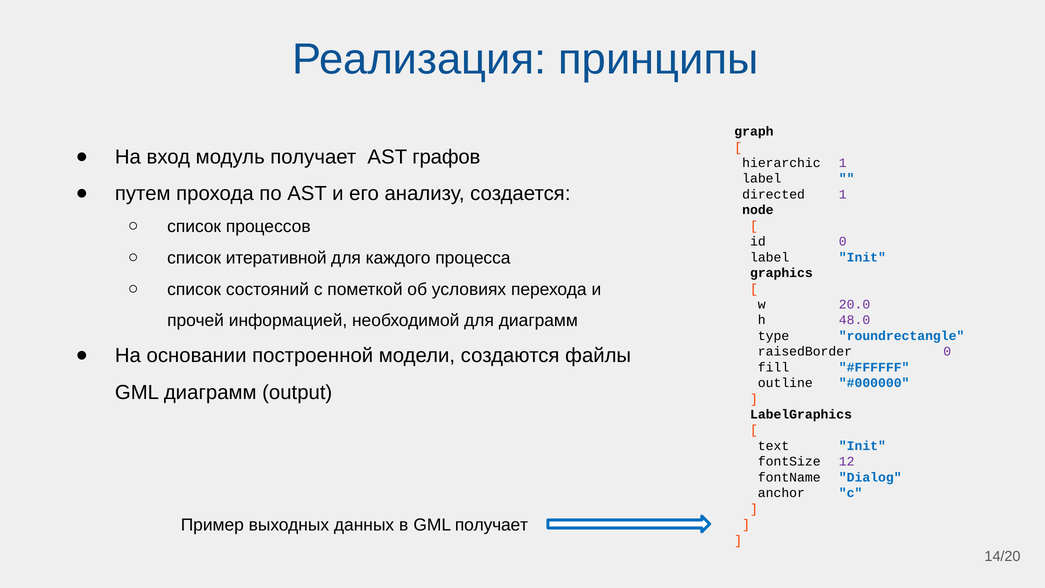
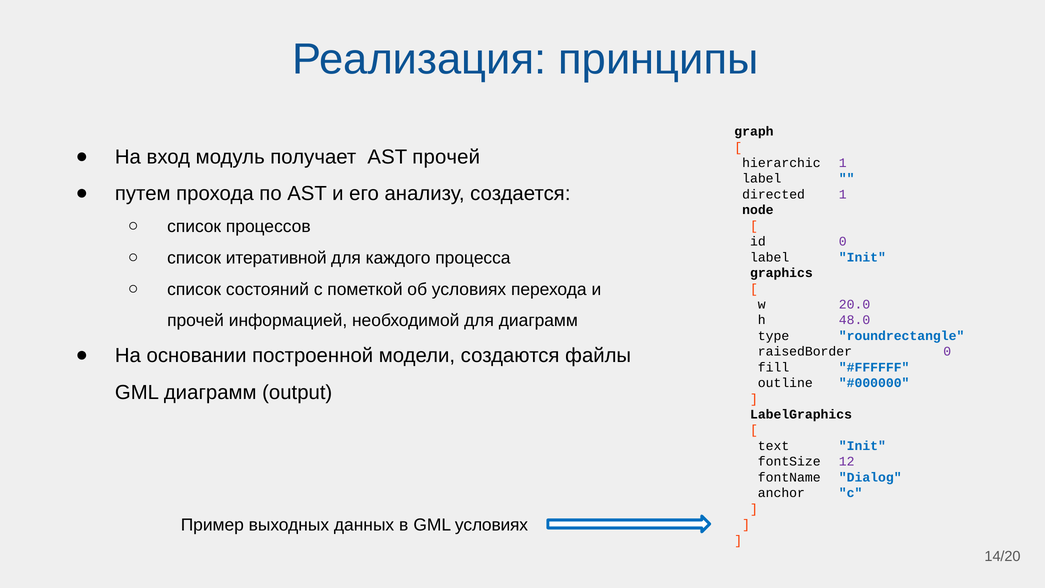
AST графов: графов -> прочей
GML получает: получает -> условиях
